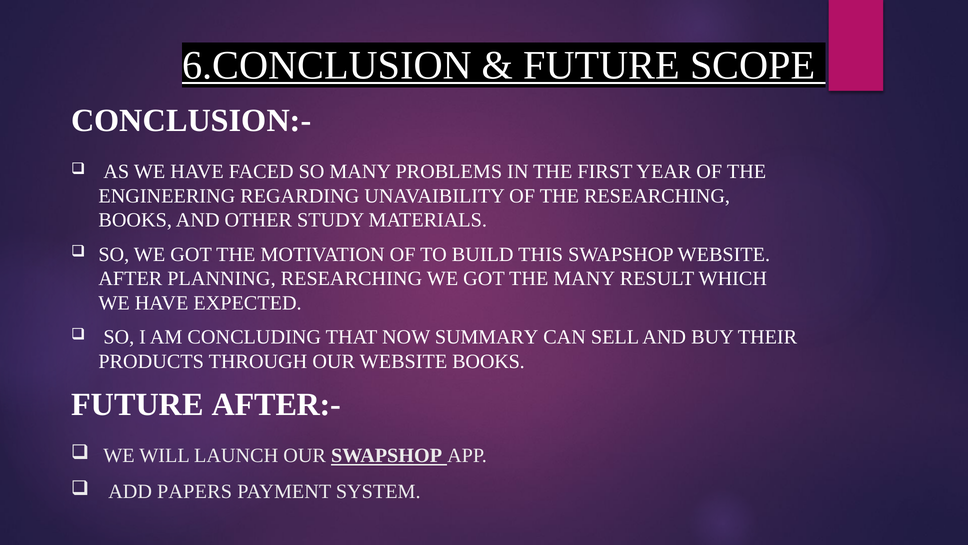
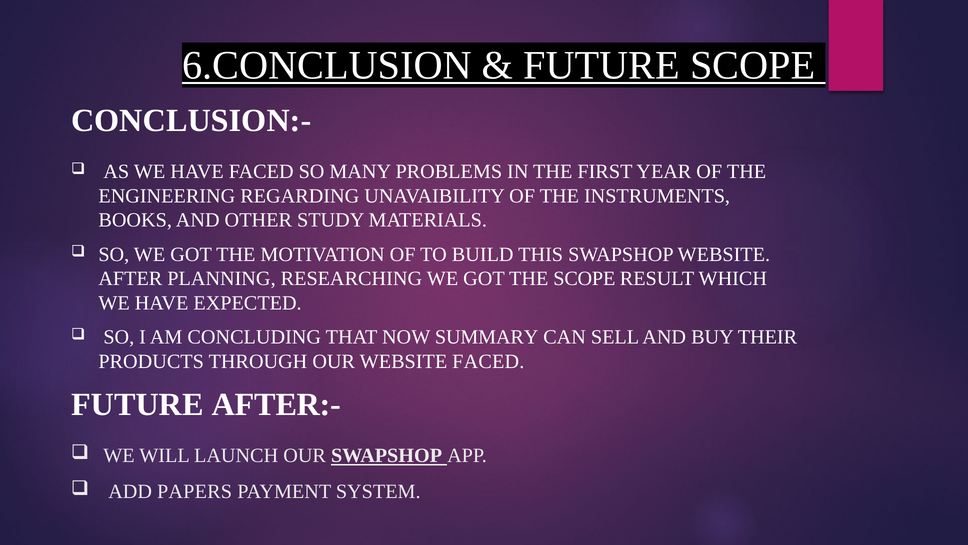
THE RESEARCHING: RESEARCHING -> INSTRUMENTS
THE MANY: MANY -> SCOPE
WEBSITE BOOKS: BOOKS -> FACED
